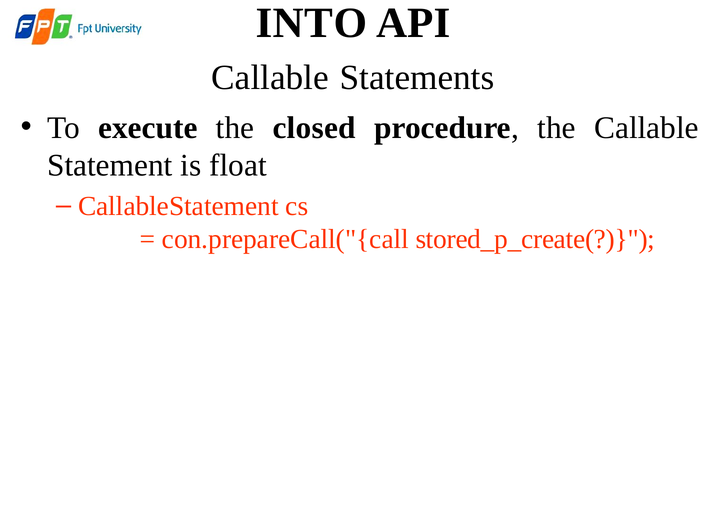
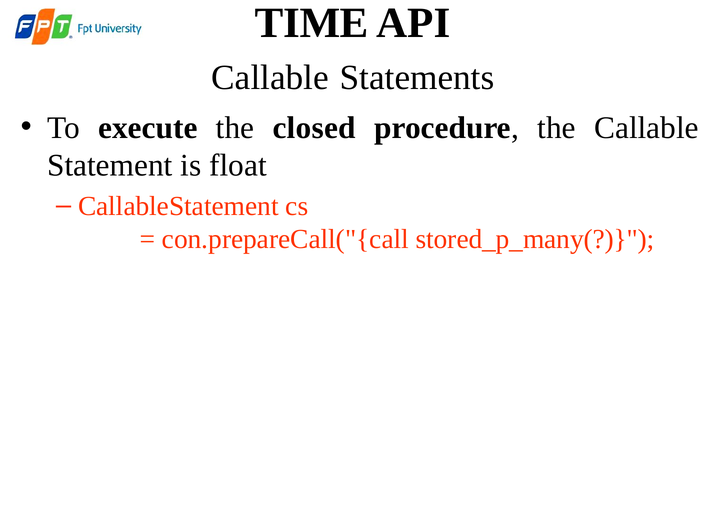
INTO: INTO -> TIME
stored_p_create(: stored_p_create( -> stored_p_many(
